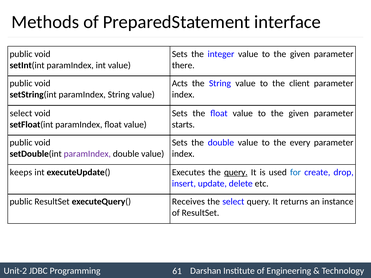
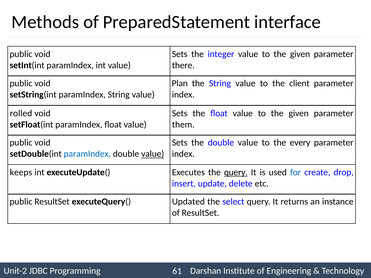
Acts: Acts -> Plan
select at (21, 113): select -> rolled
starts: starts -> them
paramIndex at (87, 154) colour: purple -> blue
value at (153, 154) underline: none -> present
Receives: Receives -> Updated
